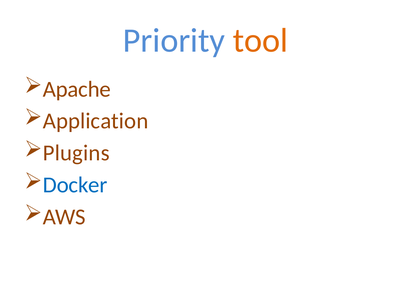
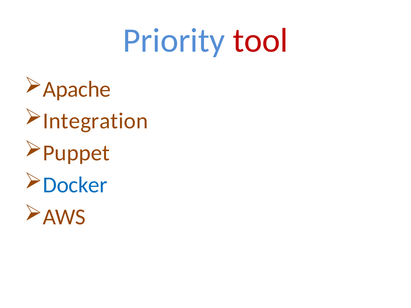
tool colour: orange -> red
Application: Application -> Integration
Plugins: Plugins -> Puppet
